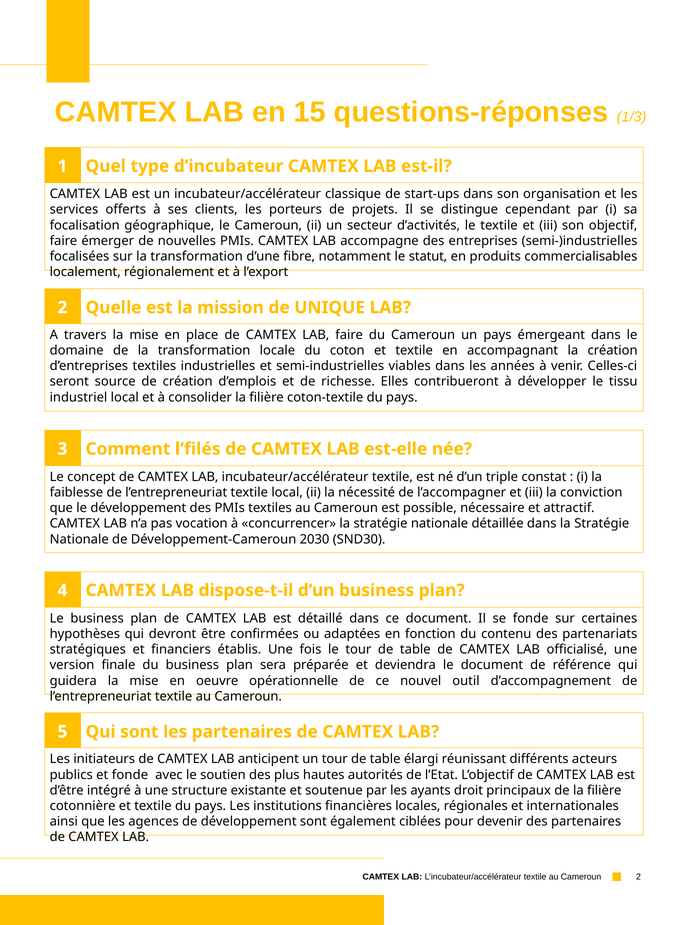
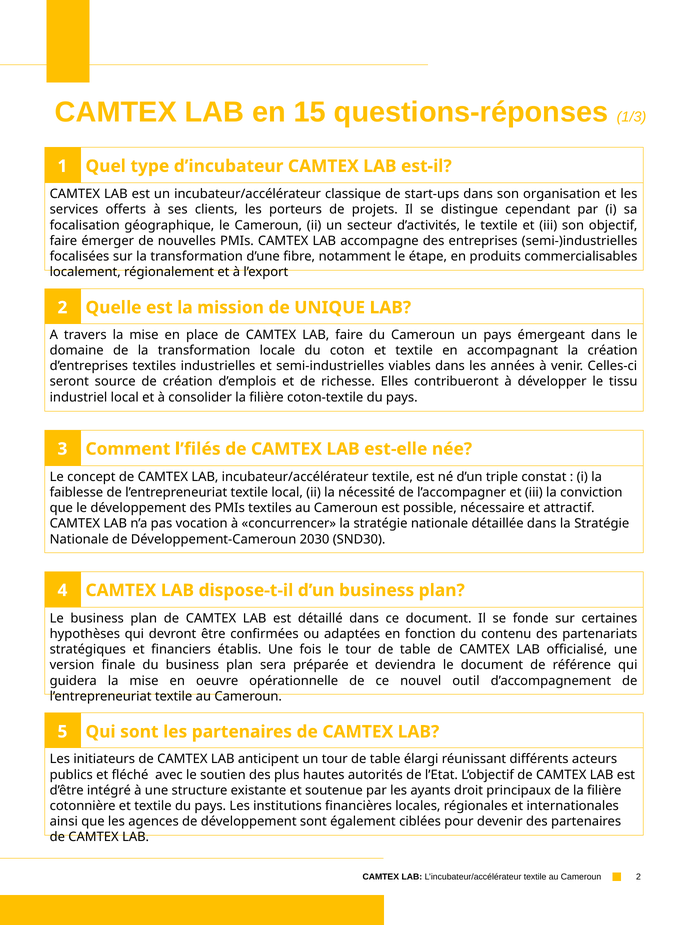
statut: statut -> étape
et fonde: fonde -> fléché
